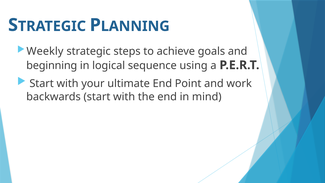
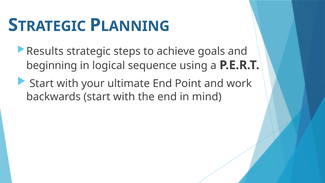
Weekly: Weekly -> Results
